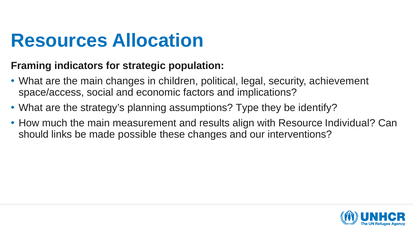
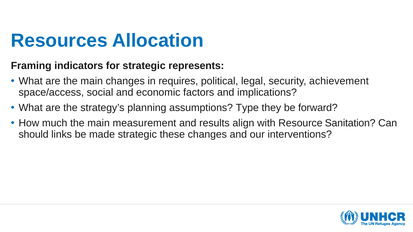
population: population -> represents
children: children -> requires
identify: identify -> forward
Individual: Individual -> Sanitation
made possible: possible -> strategic
